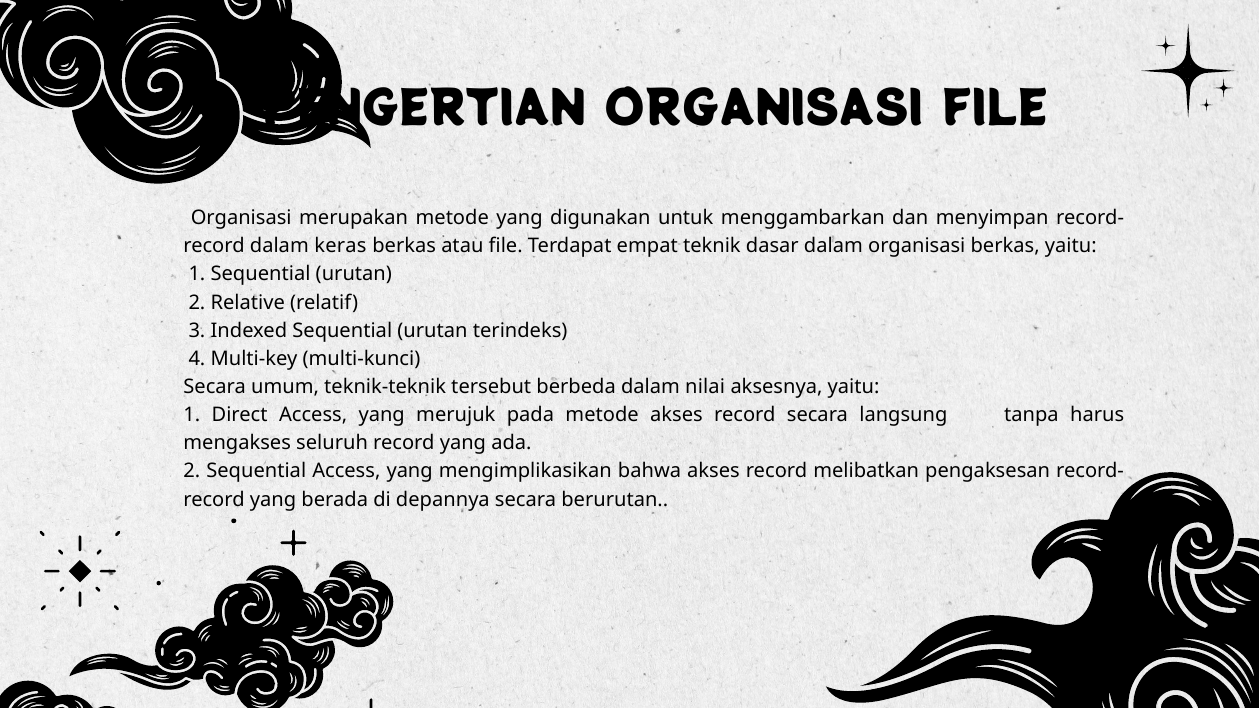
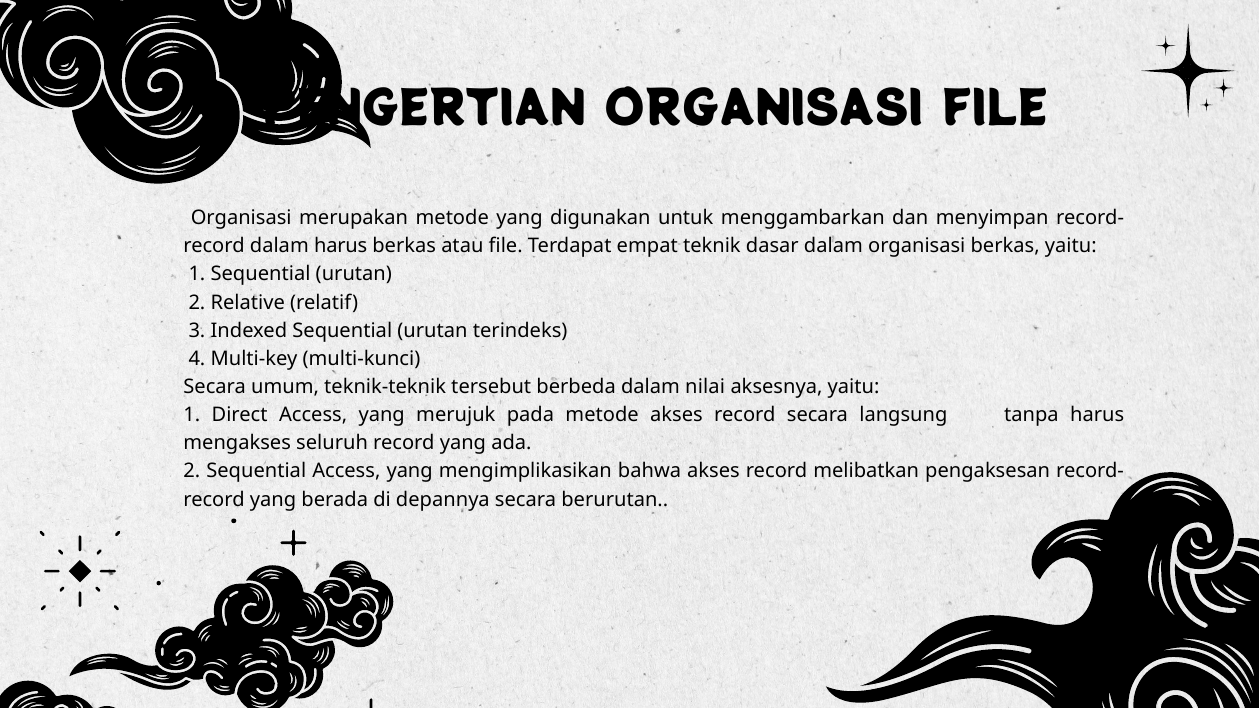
dalam keras: keras -> harus
